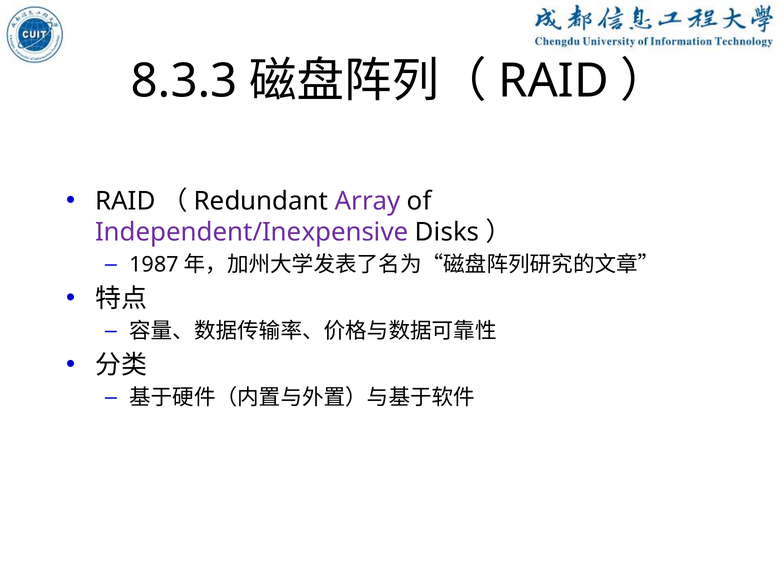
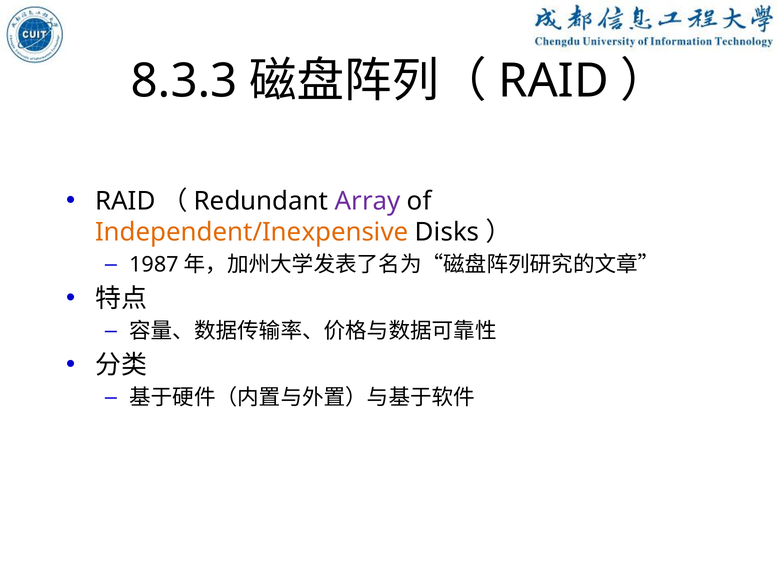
Independent/Inexpensive colour: purple -> orange
